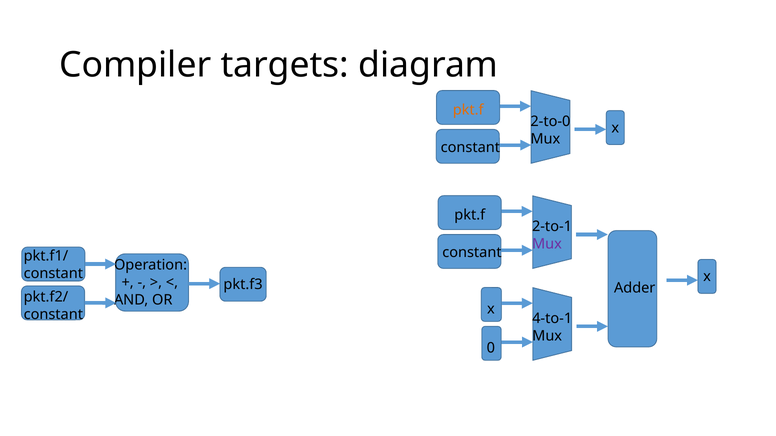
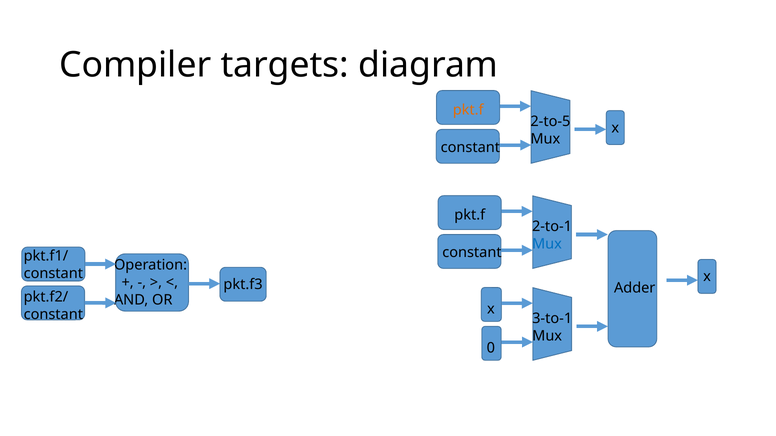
2-to-0: 2-to-0 -> 2-to-5
Mux at (547, 244) colour: purple -> blue
4-to-1: 4-to-1 -> 3-to-1
